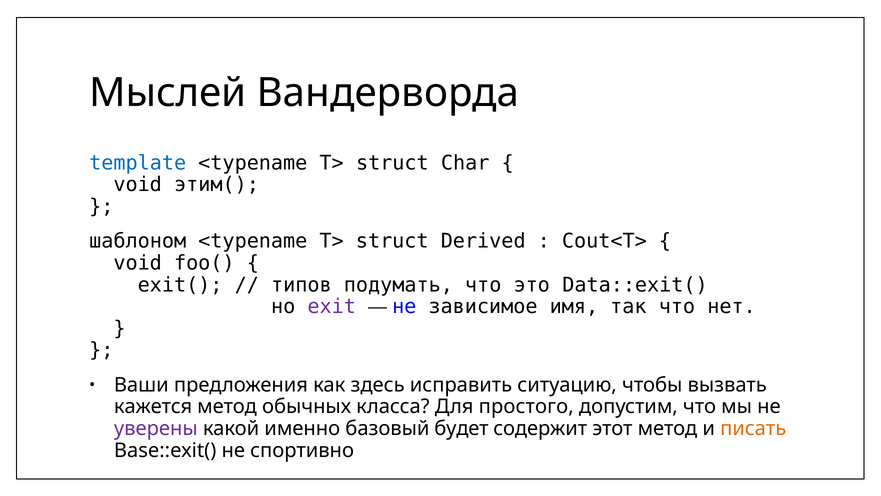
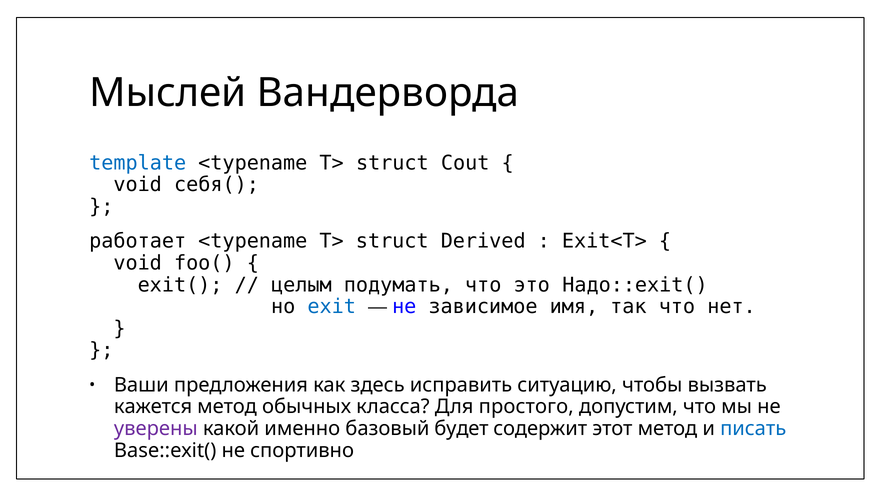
Char: Char -> Cout
этим(: этим( -> себя(
шаблоном: шаблоном -> работает
Cout<T>: Cout<T> -> Exit<T>
типов: типов -> целым
Data::exit(: Data::exit( -> Надо::exit(
exit colour: purple -> blue
писать colour: orange -> blue
